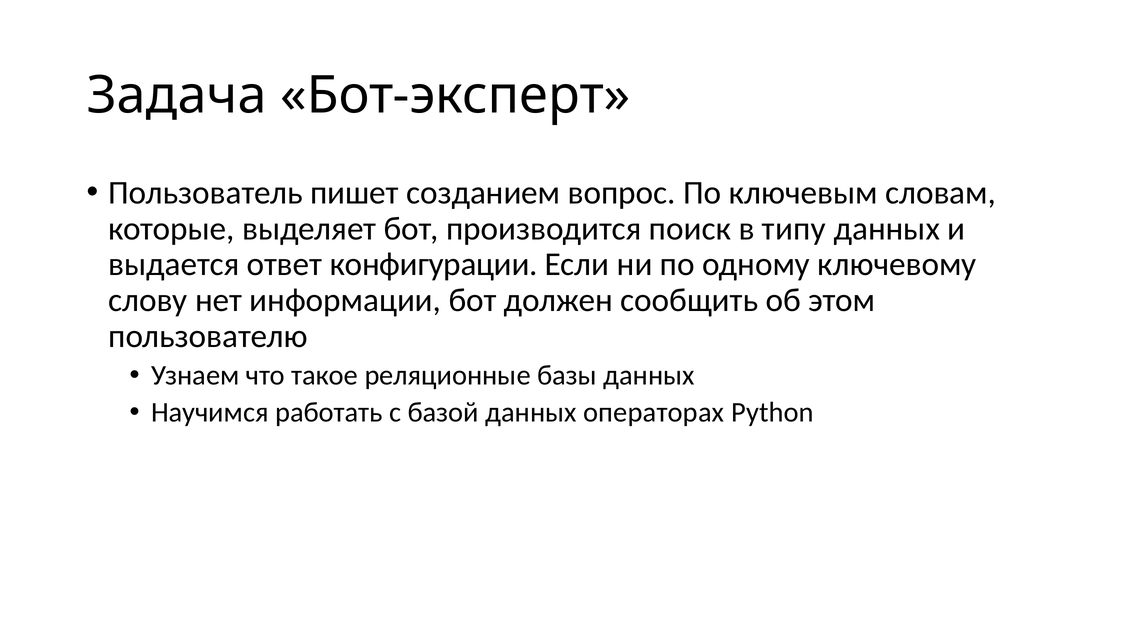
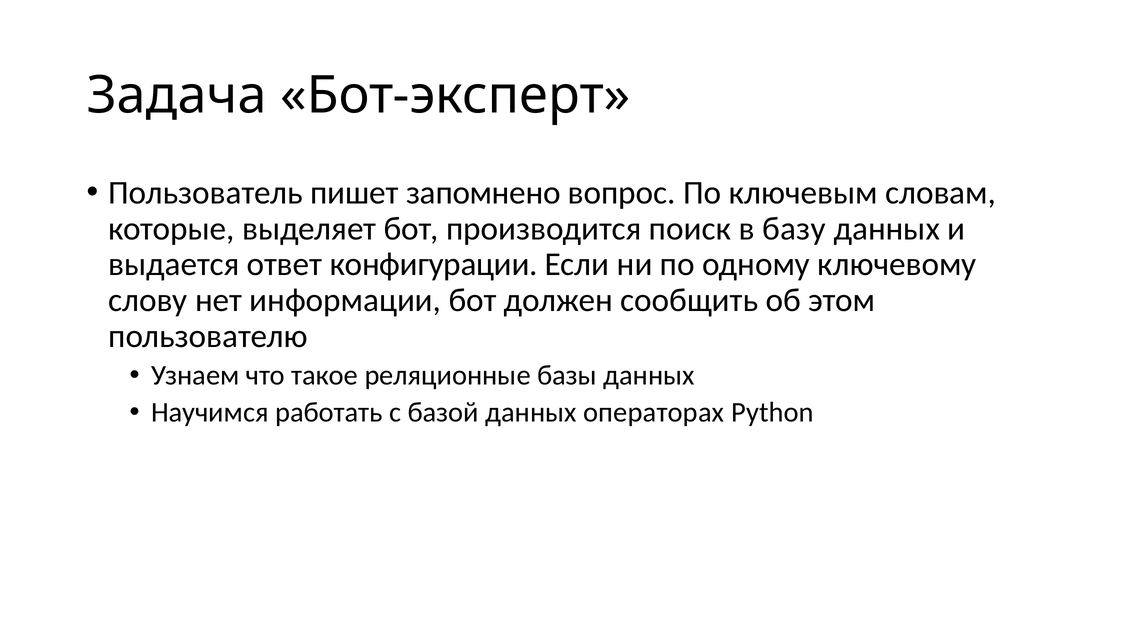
созданием: созданием -> запомнено
типу: типу -> базу
